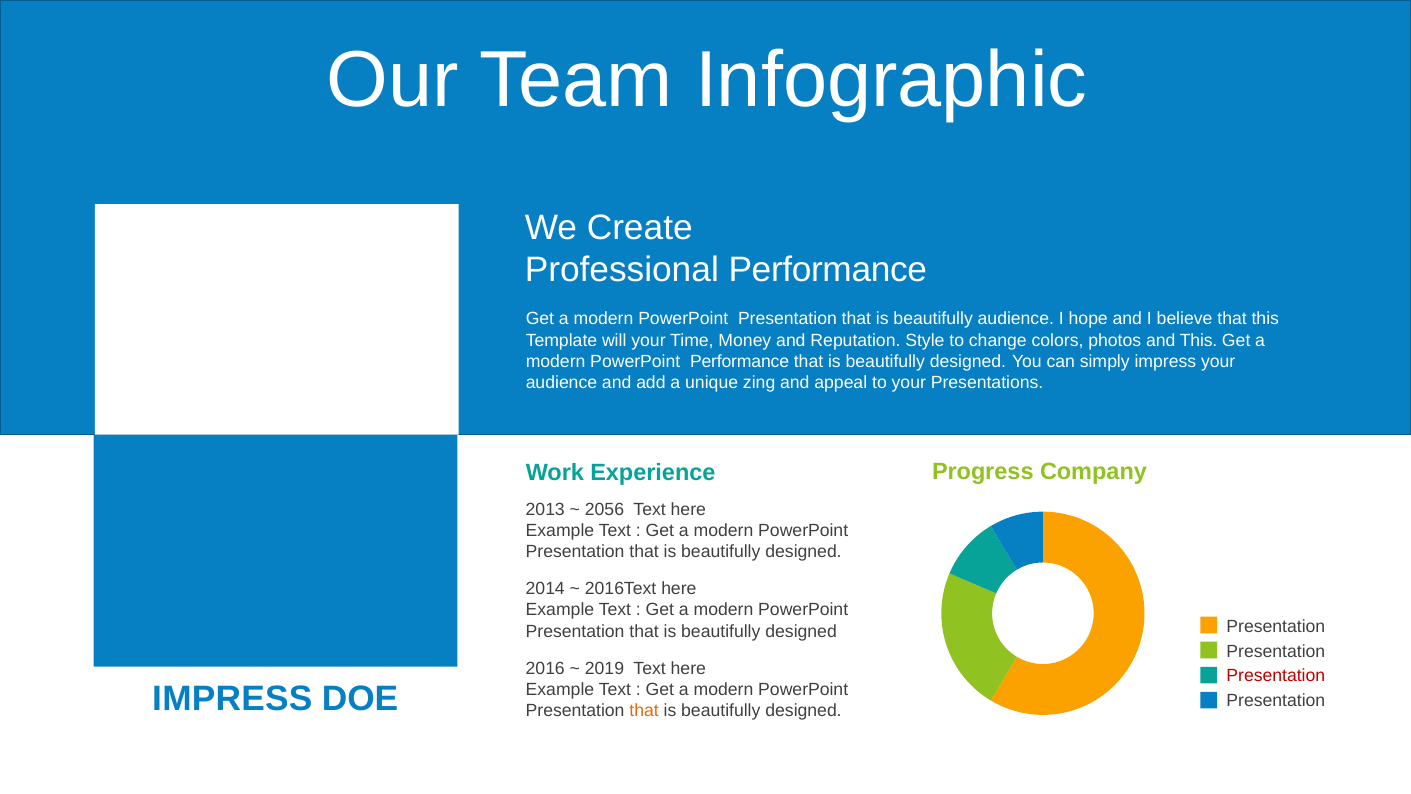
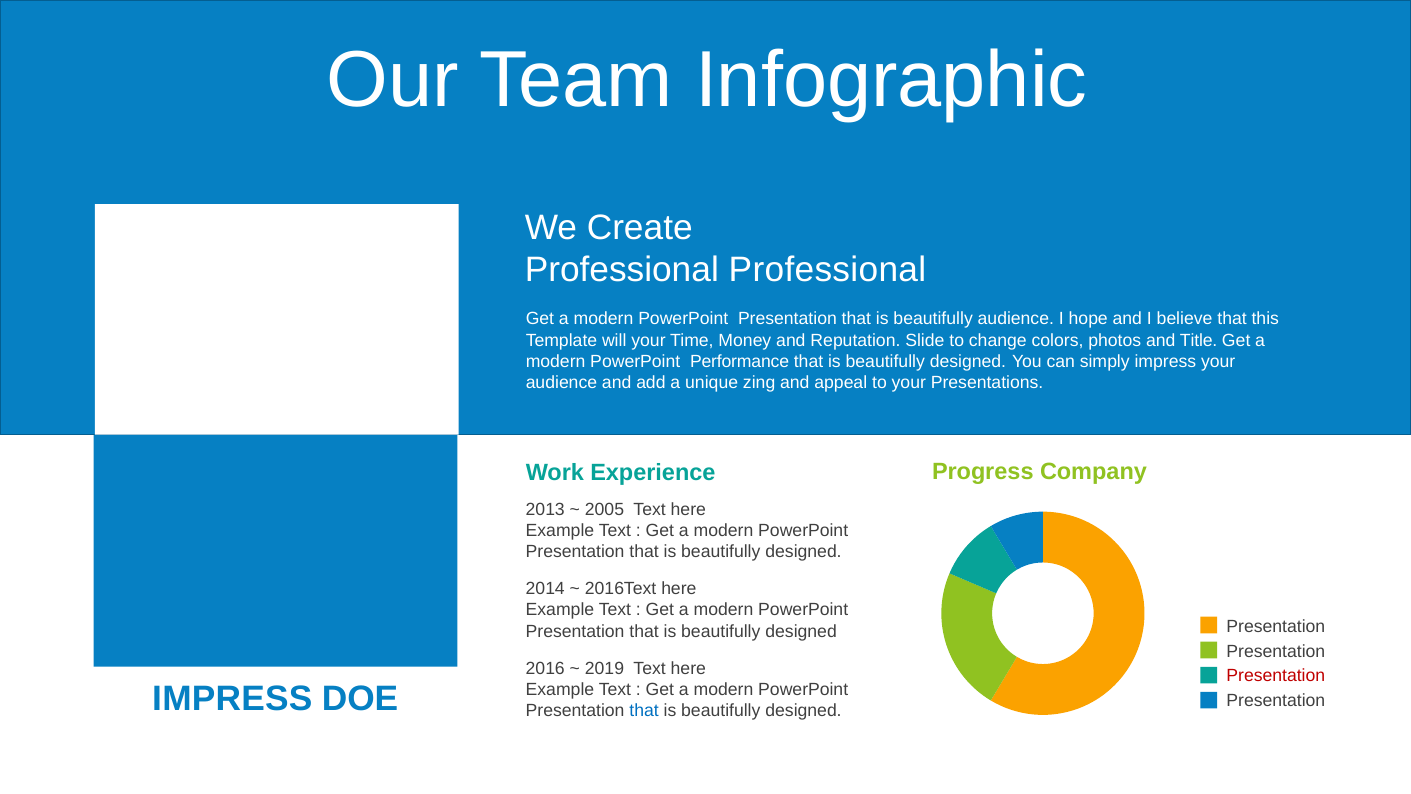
Professional Performance: Performance -> Professional
Style: Style -> Slide
and This: This -> Title
2056: 2056 -> 2005
that at (644, 711) colour: orange -> blue
